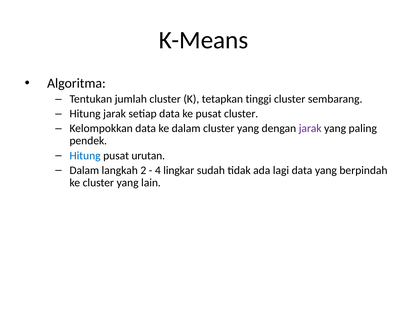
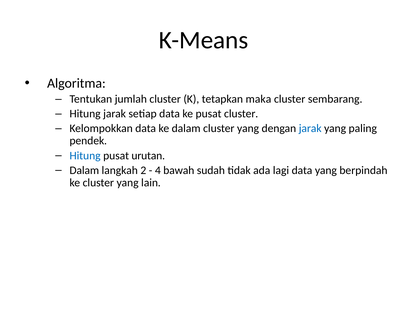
tinggi: tinggi -> maka
jarak at (310, 128) colour: purple -> blue
lingkar: lingkar -> bawah
